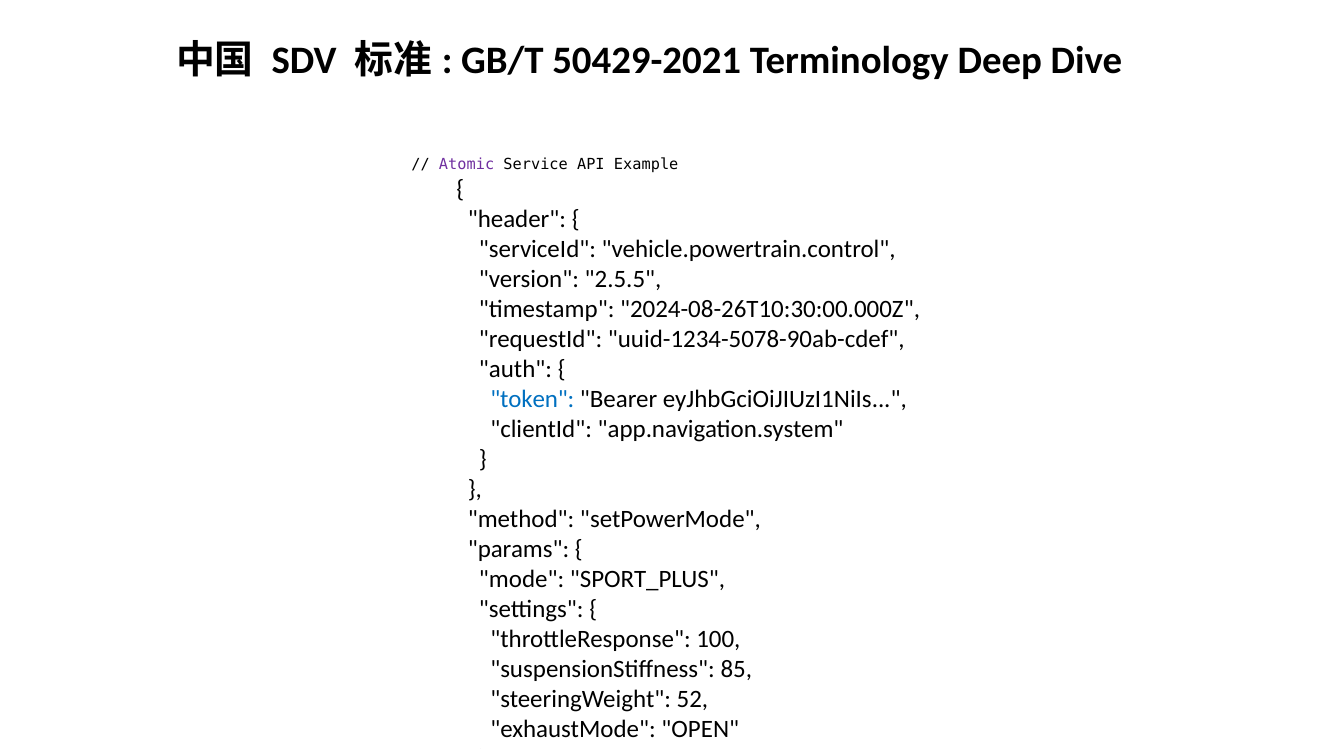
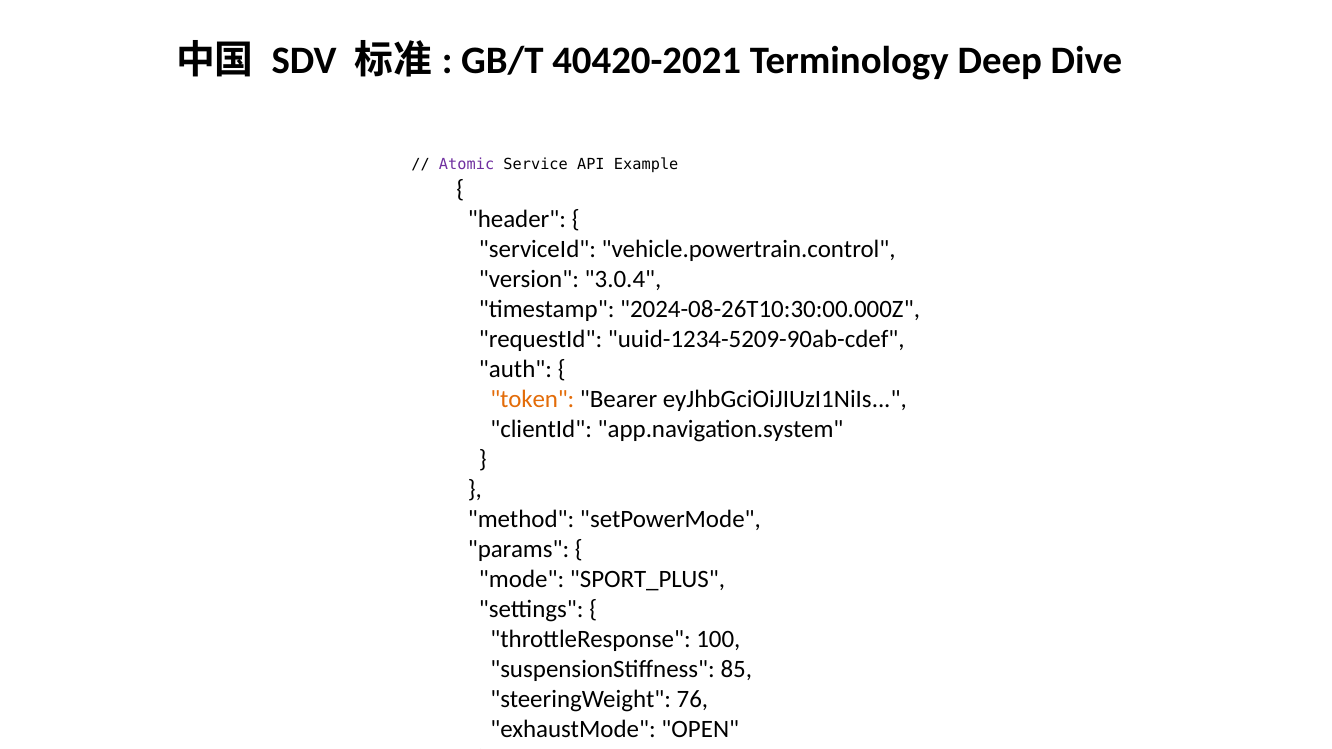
50429-2021: 50429-2021 -> 40420-2021
2.5.5: 2.5.5 -> 3.0.4
uuid-1234-5078-90ab-cdef: uuid-1234-5078-90ab-cdef -> uuid-1234-5209-90ab-cdef
token colour: blue -> orange
52: 52 -> 76
